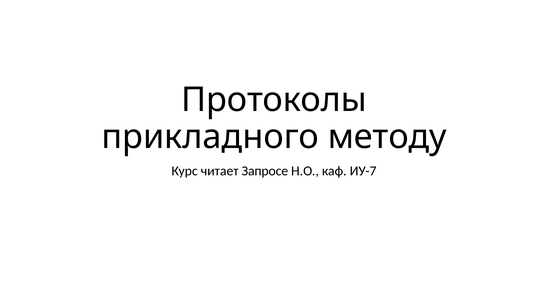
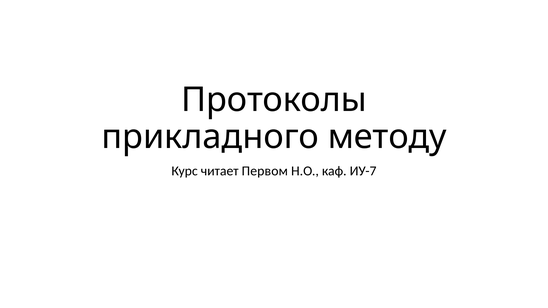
Запросе: Запросе -> Первом
